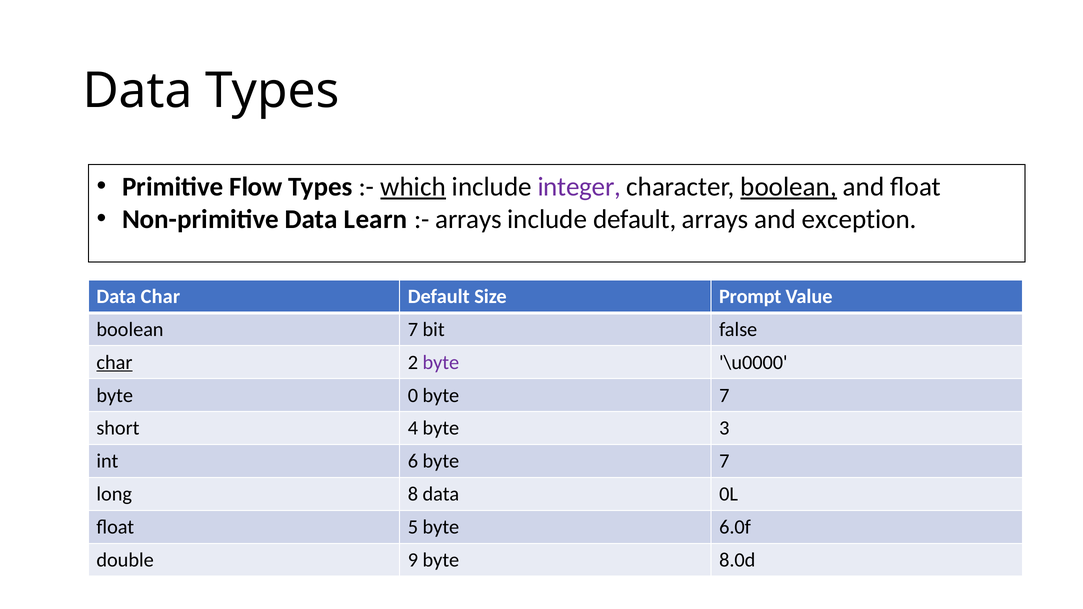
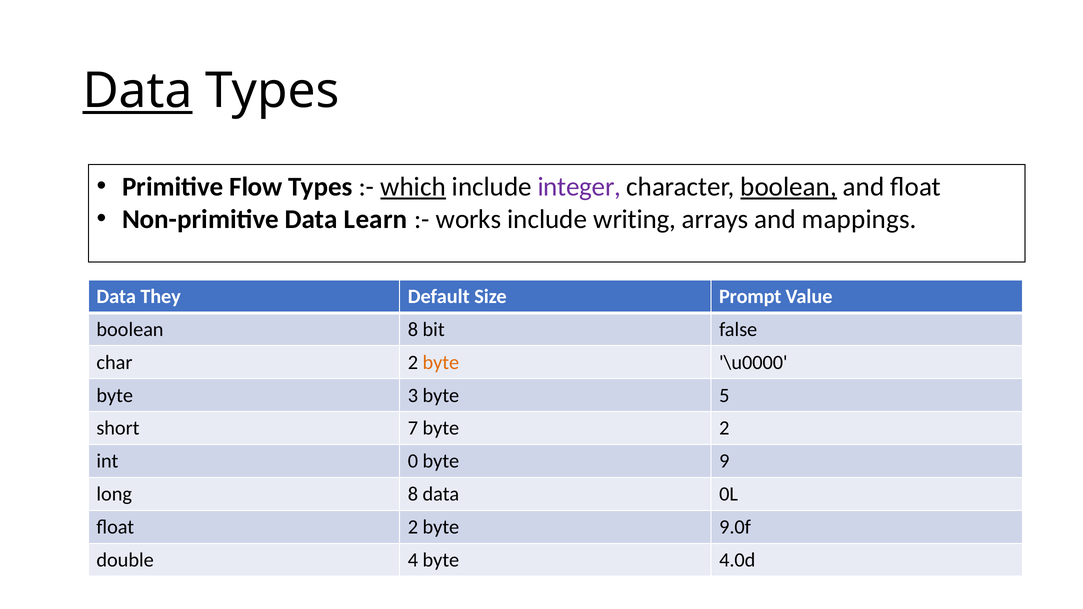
Data at (137, 91) underline: none -> present
arrays at (469, 219): arrays -> works
include default: default -> writing
exception: exception -> mappings
Data Char: Char -> They
boolean 7: 7 -> 8
char at (114, 363) underline: present -> none
byte at (441, 363) colour: purple -> orange
0: 0 -> 3
7 at (724, 395): 7 -> 5
4: 4 -> 7
byte 3: 3 -> 2
6: 6 -> 0
7 at (724, 461): 7 -> 9
float 5: 5 -> 2
6.0f: 6.0f -> 9.0f
9: 9 -> 4
8.0d: 8.0d -> 4.0d
